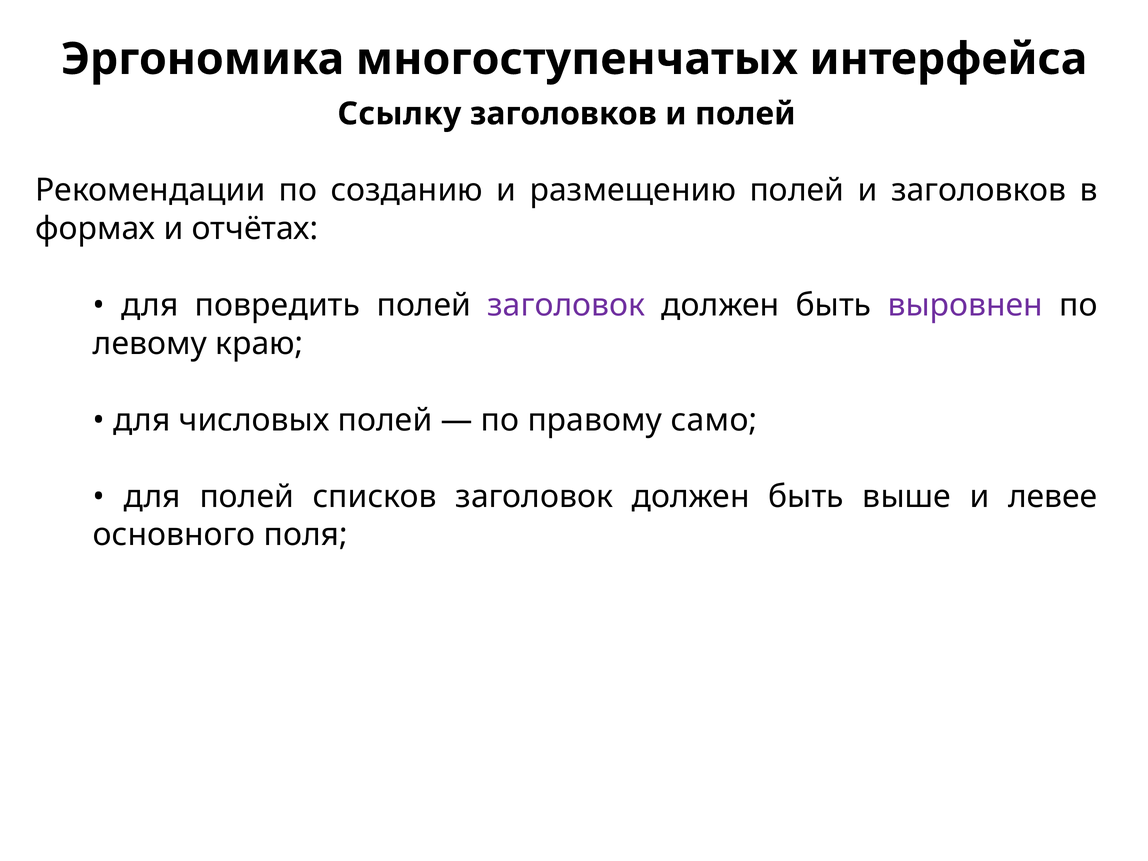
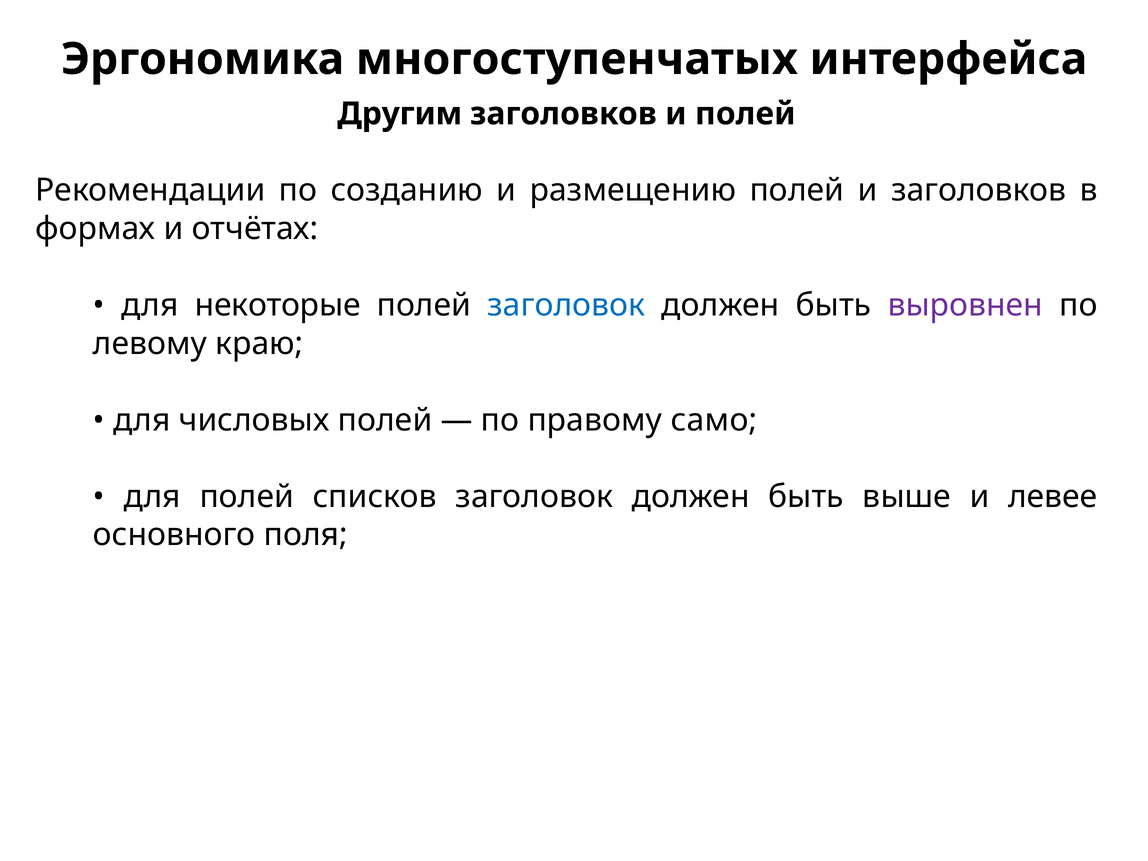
Ссылку: Ссылку -> Другим
повредить: повредить -> некоторые
заголовок at (566, 305) colour: purple -> blue
